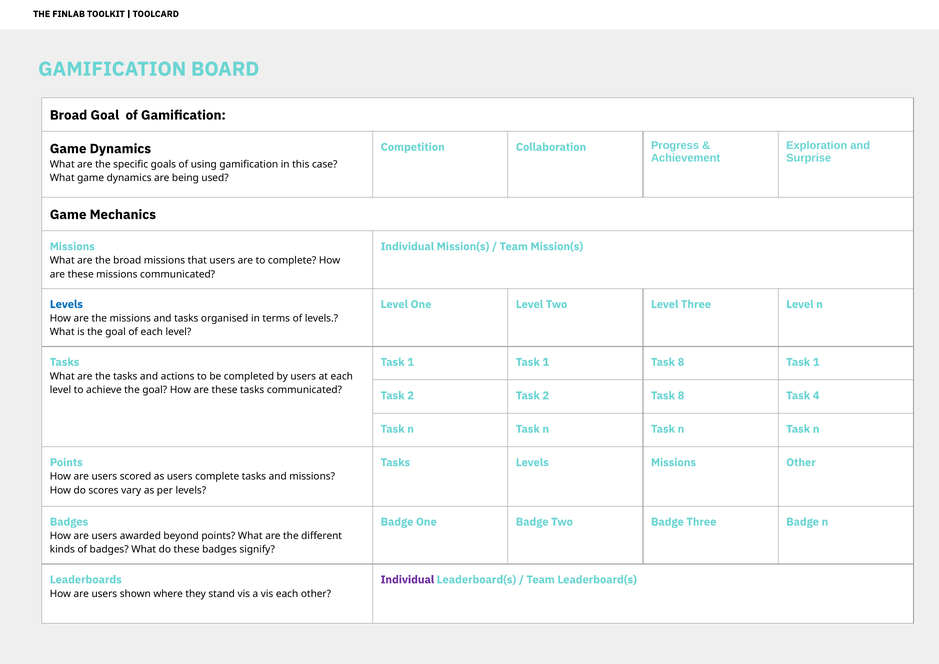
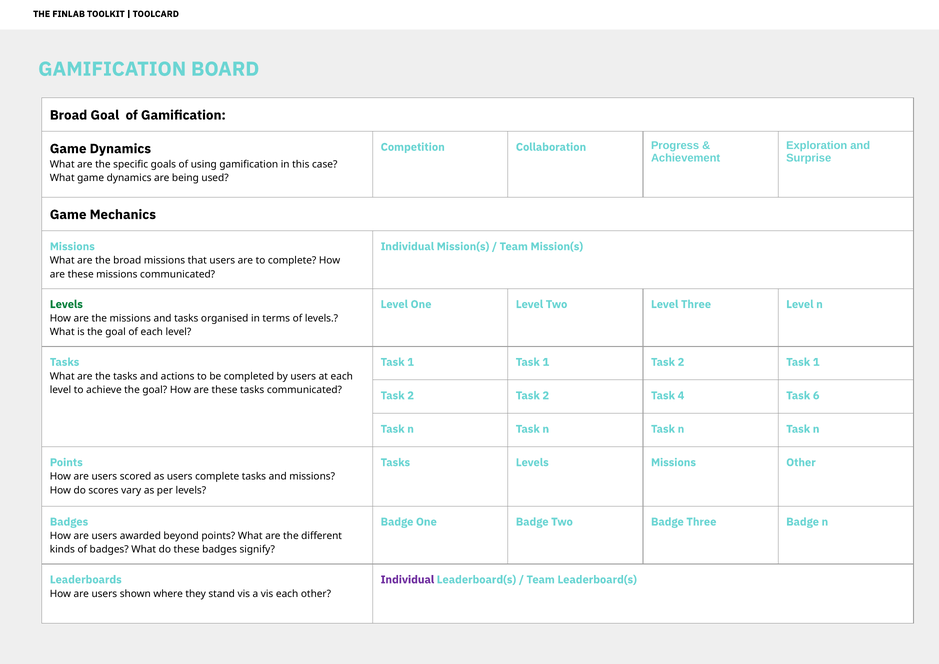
Levels at (66, 304) colour: blue -> green
8 at (681, 362): 8 -> 2
2 Task 8: 8 -> 4
4: 4 -> 6
